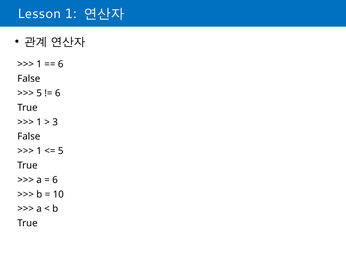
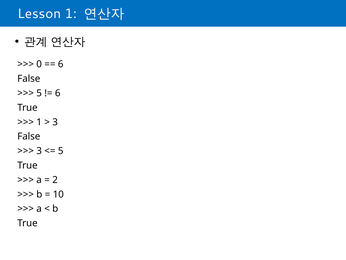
1 at (39, 64): 1 -> 0
1 at (39, 151): 1 -> 3
6 at (55, 180): 6 -> 2
